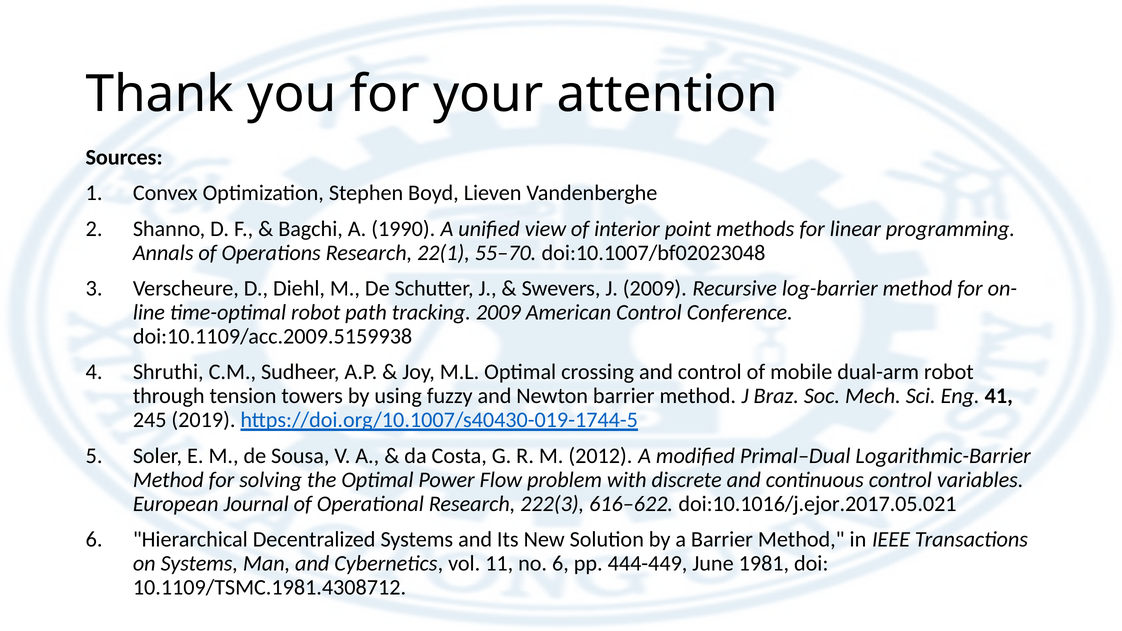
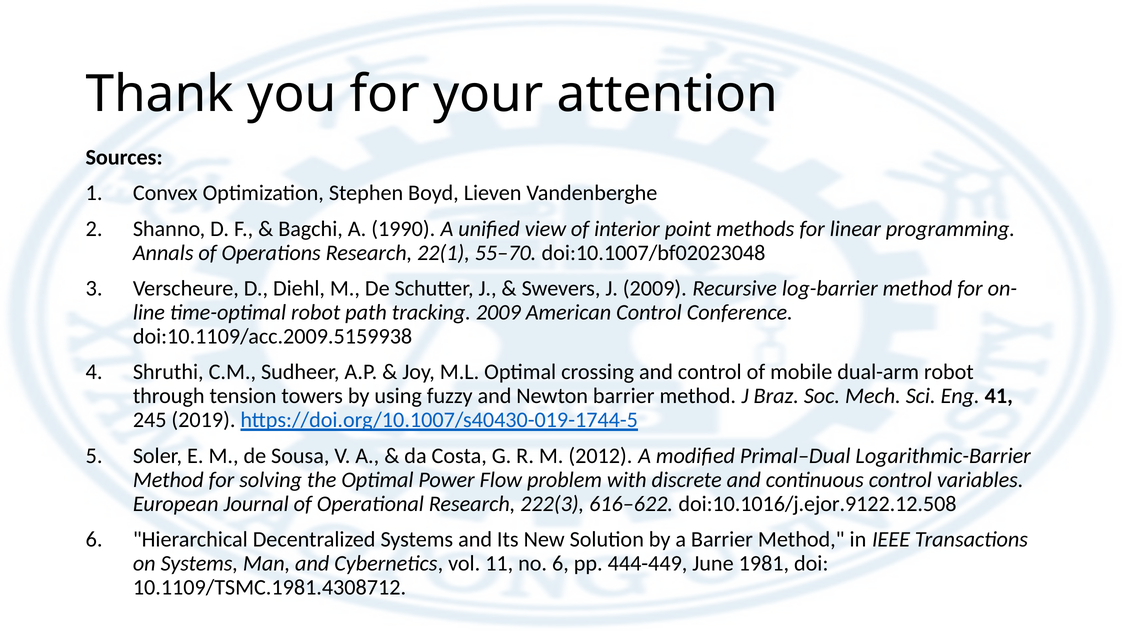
doi:10.1016/j.ejor.2017.05.021: doi:10.1016/j.ejor.2017.05.021 -> doi:10.1016/j.ejor.9122.12.508
